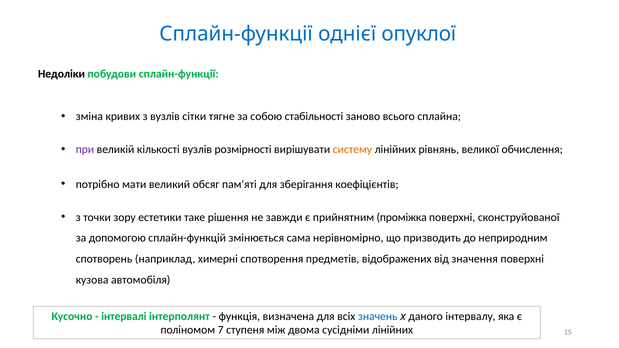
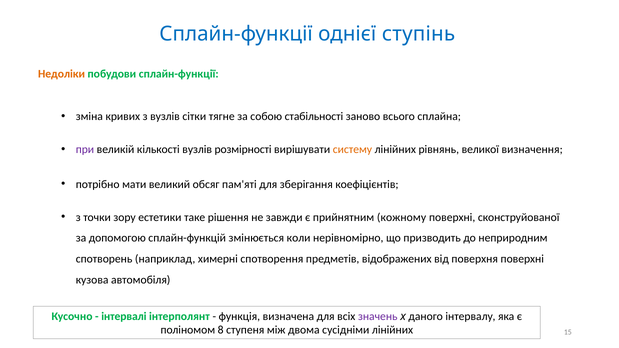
опуклої: опуклої -> ступінь
Недоліки colour: black -> orange
обчислення: обчислення -> визначення
проміжка: проміжка -> кожному
сама: сама -> коли
значення: значення -> поверхня
значень colour: blue -> purple
7: 7 -> 8
